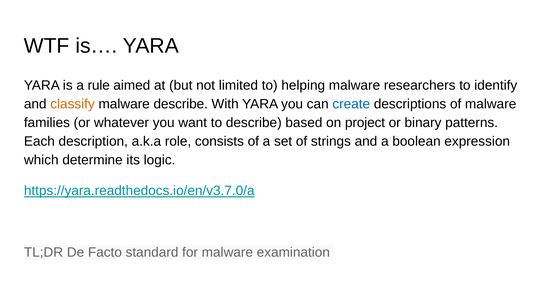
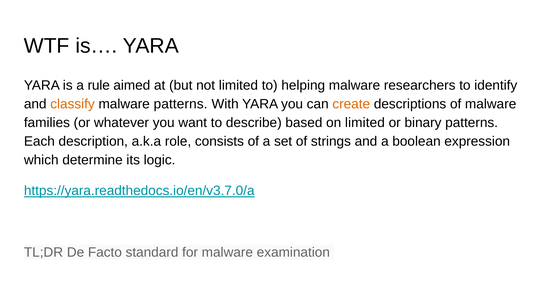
malware describe: describe -> patterns
create colour: blue -> orange
on project: project -> limited
